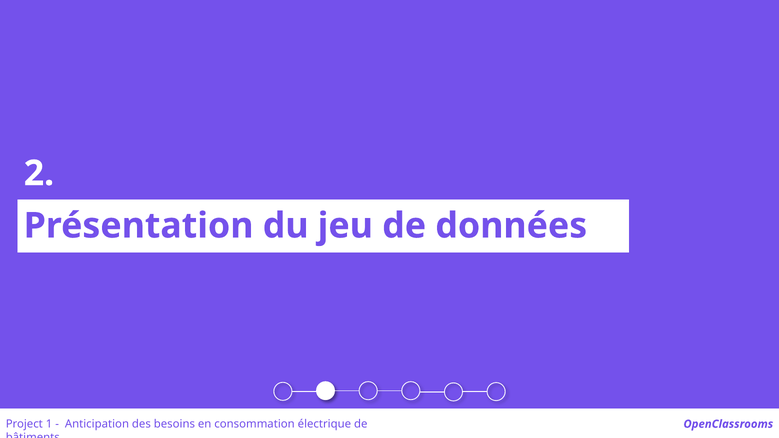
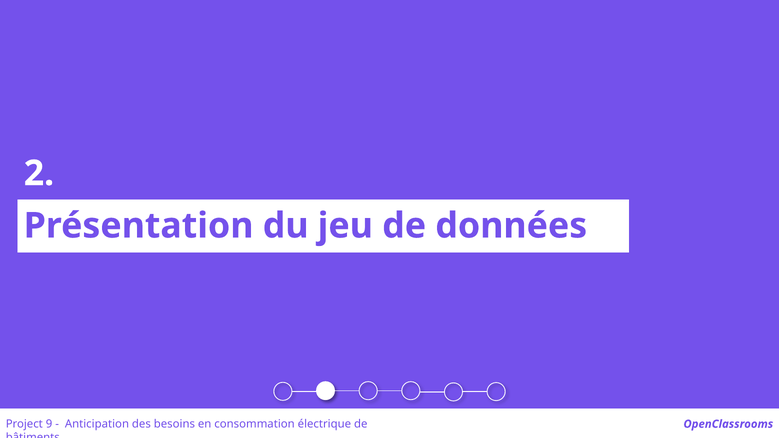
1: 1 -> 9
